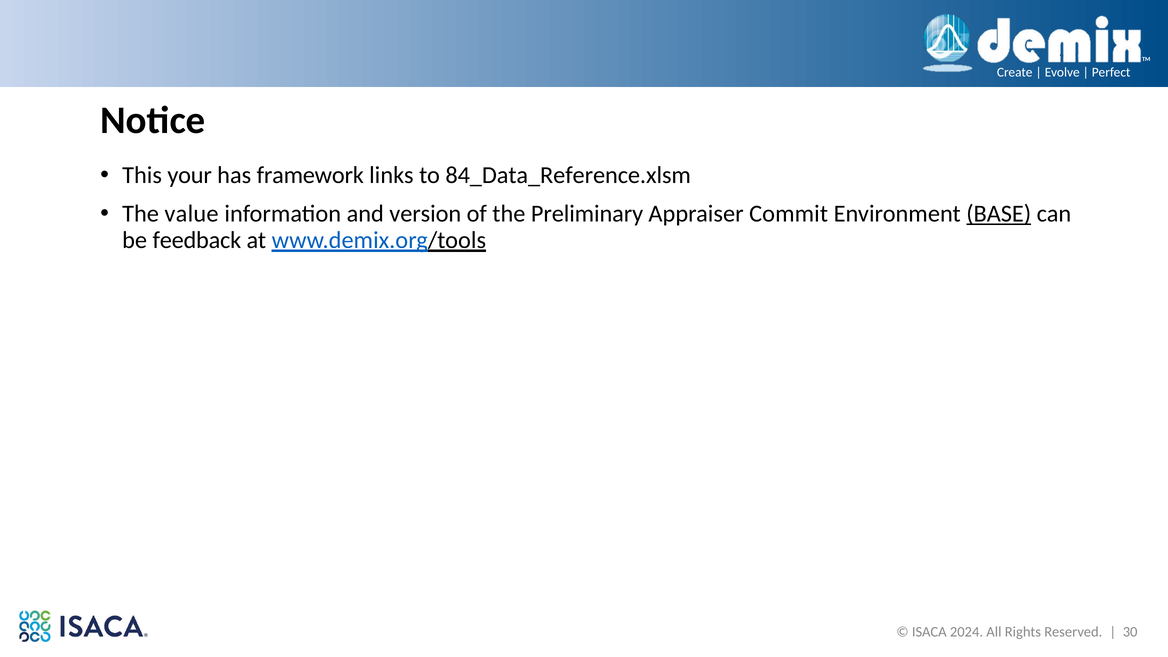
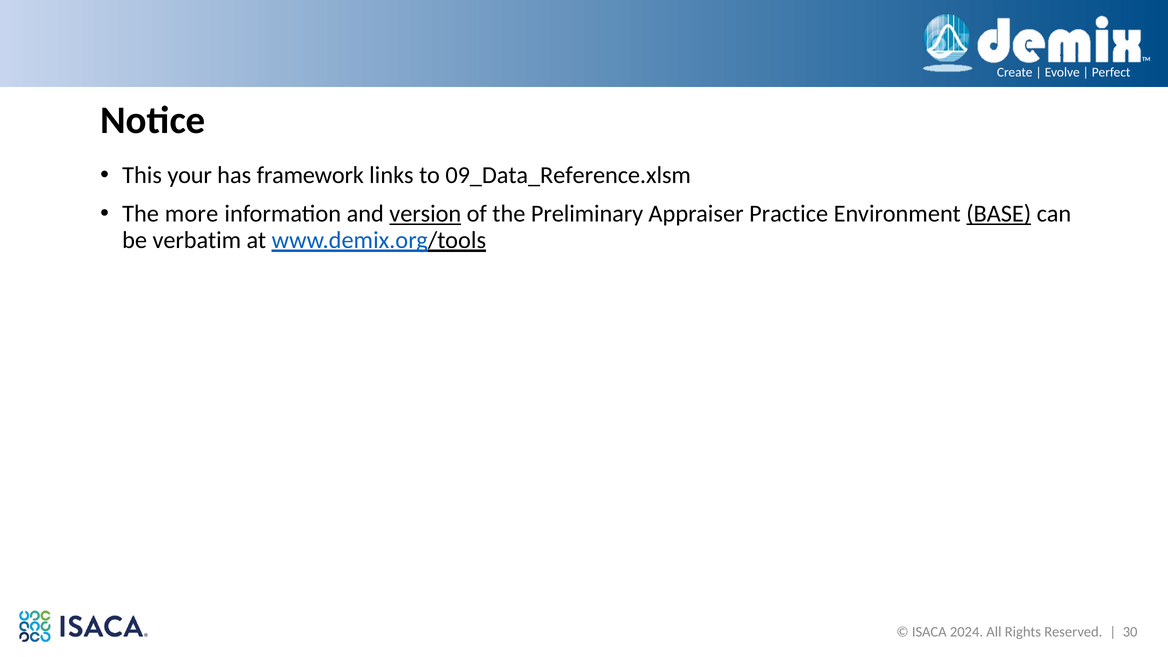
84_Data_Reference.xlsm: 84_Data_Reference.xlsm -> 09_Data_Reference.xlsm
value: value -> more
version underline: none -> present
Commit: Commit -> Practice
feedback: feedback -> verbatim
